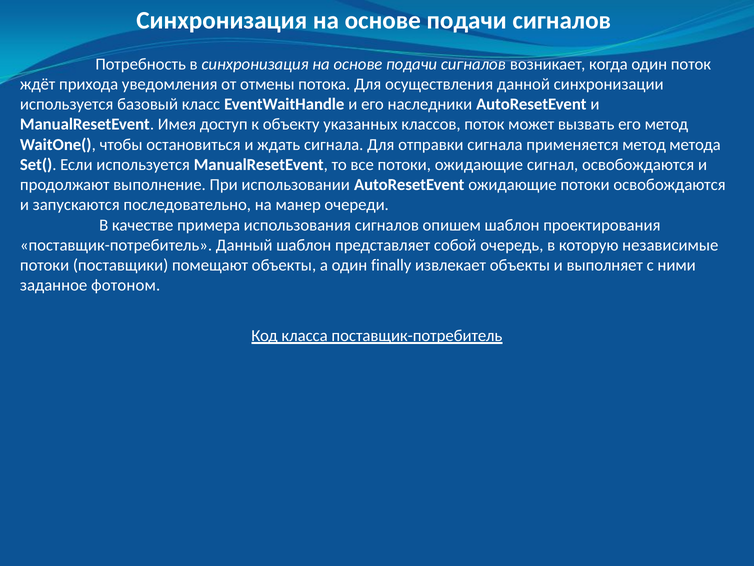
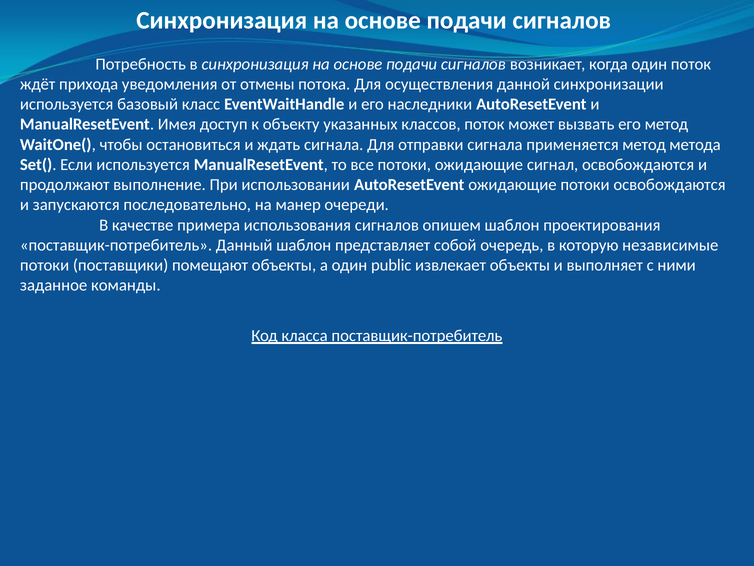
finally: finally -> public
фотоном: фотоном -> команды
